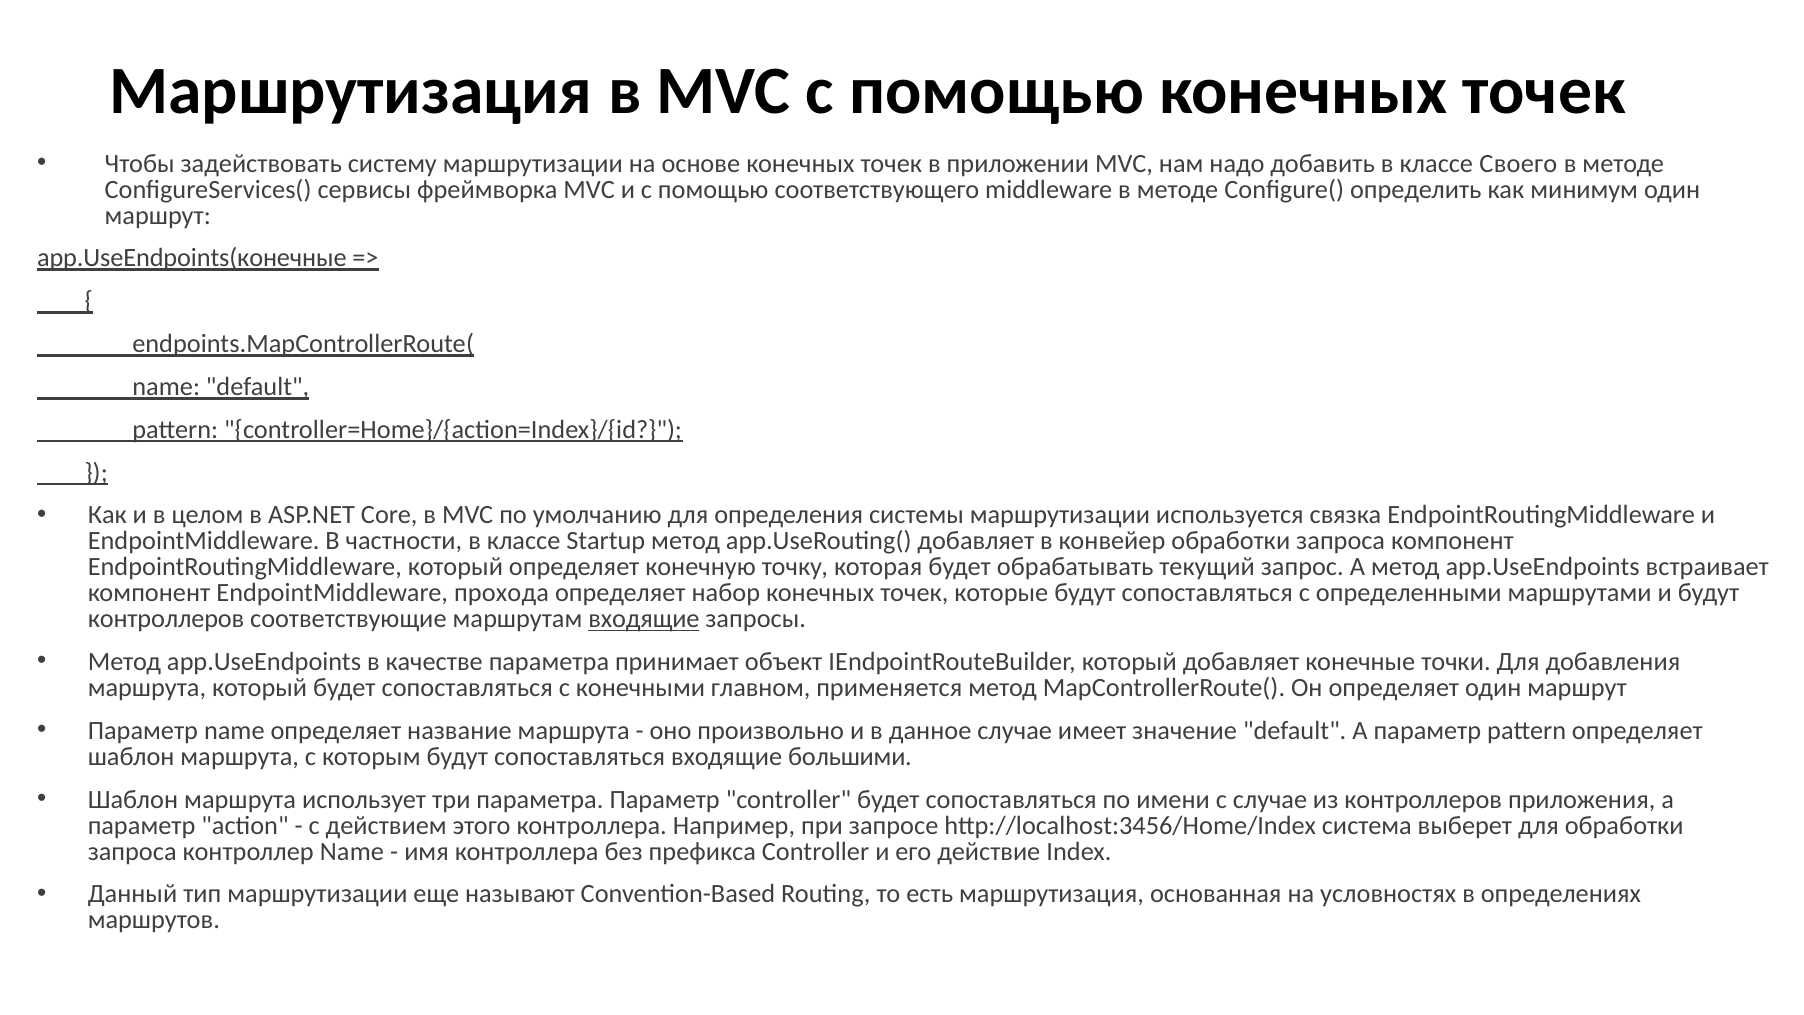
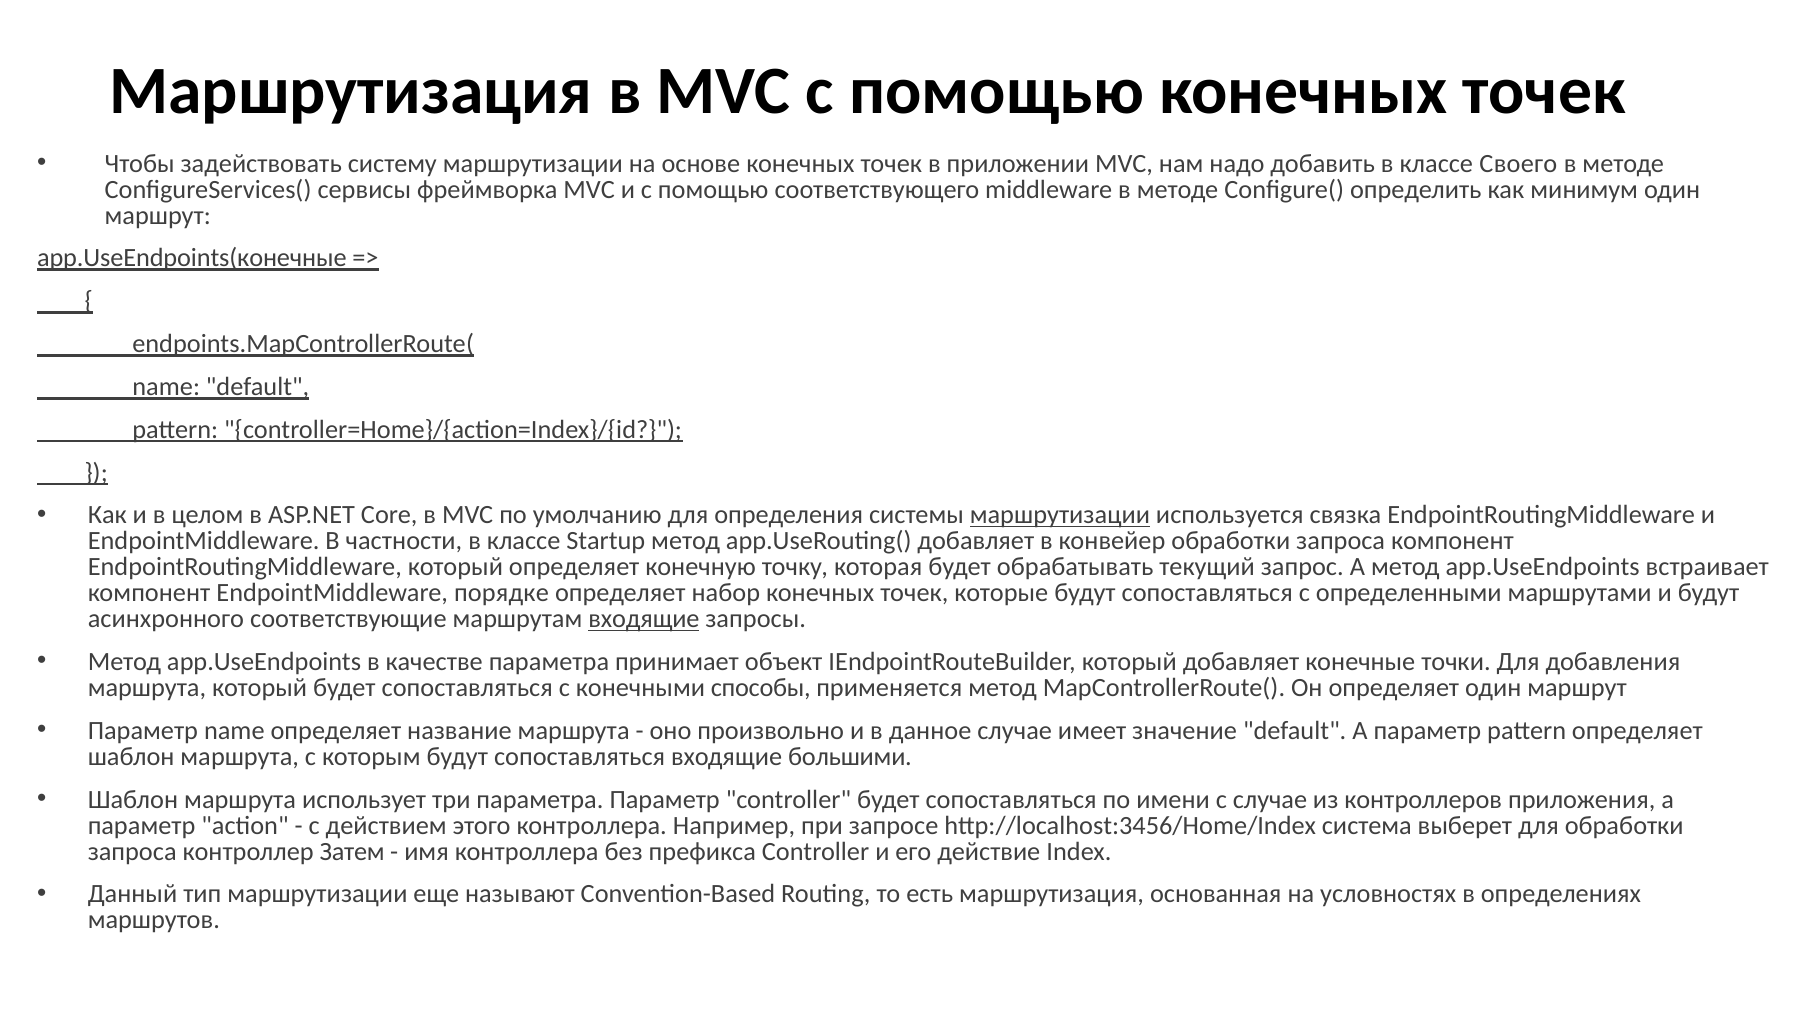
маршрутизации at (1060, 515) underline: none -> present
прохода: прохода -> порядке
контроллеров at (166, 619): контроллеров -> асинхронного
главном: главном -> способы
контроллер Name: Name -> Затем
